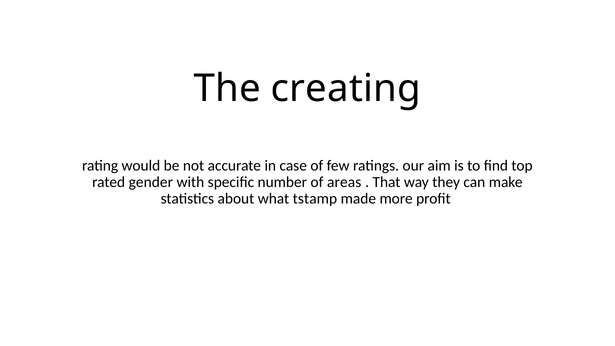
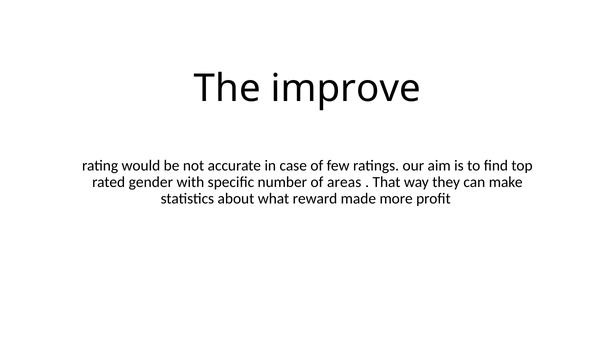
creating: creating -> improve
tstamp: tstamp -> reward
